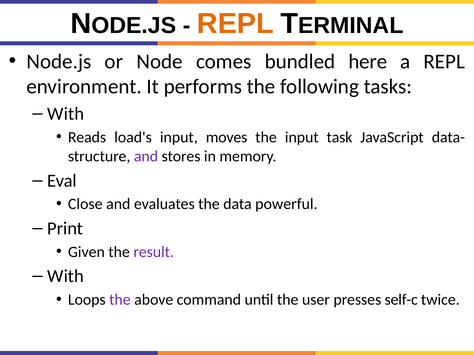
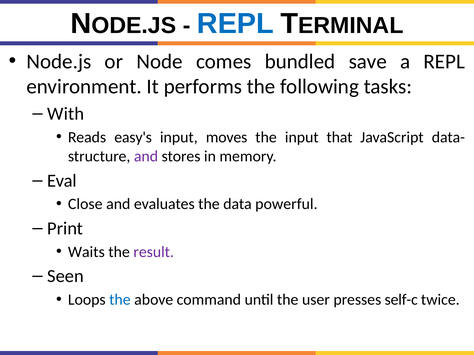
REPL at (235, 24) colour: orange -> blue
here: here -> save
load's: load's -> easy's
task: task -> that
Given: Given -> Waits
With at (66, 277): With -> Seen
the at (120, 300) colour: purple -> blue
